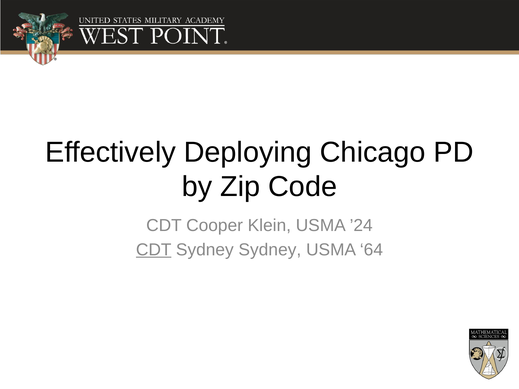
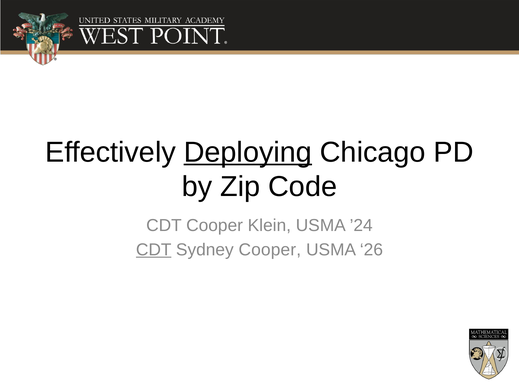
Deploying underline: none -> present
Sydney Sydney: Sydney -> Cooper
64: 64 -> 26
